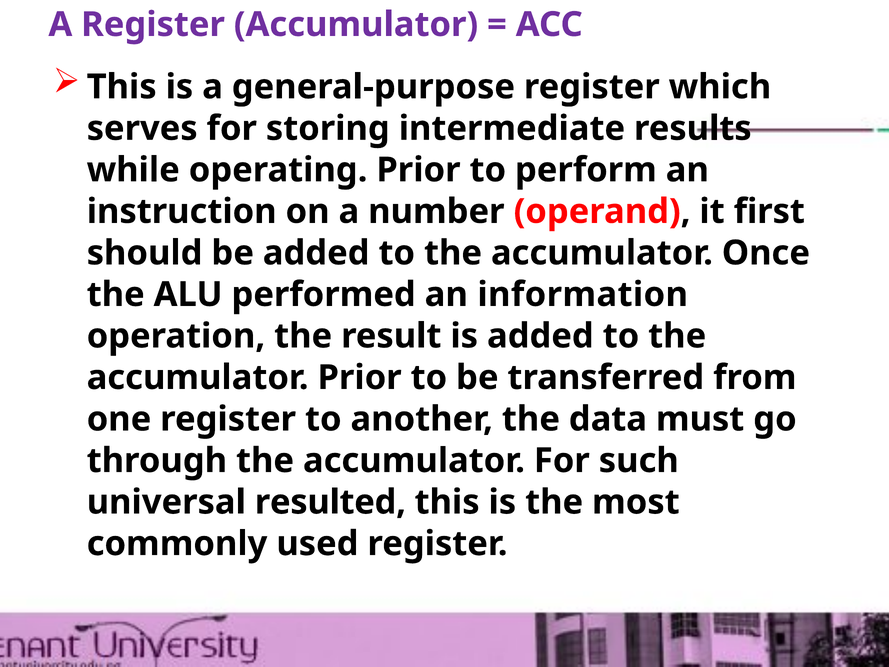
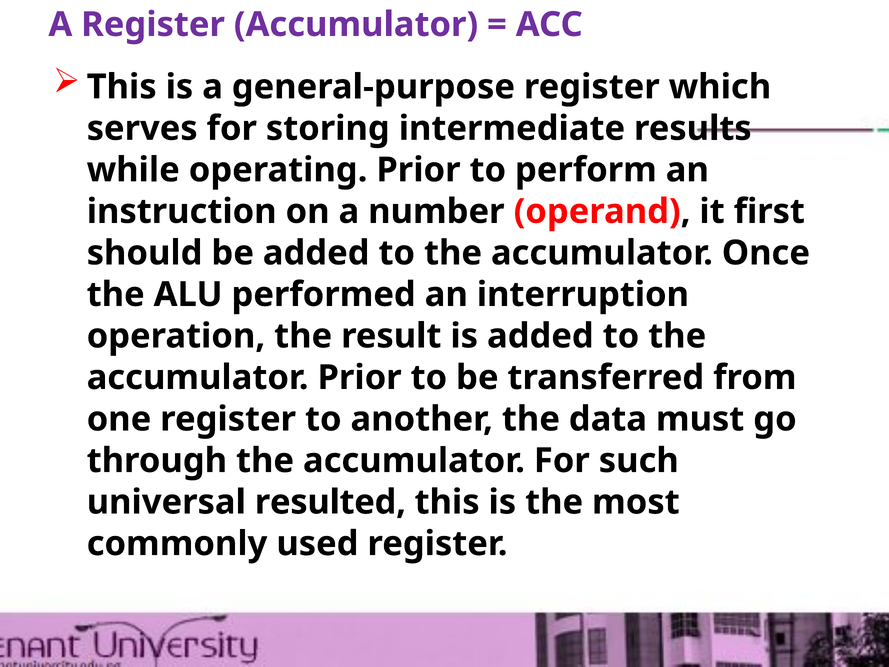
information: information -> interruption
